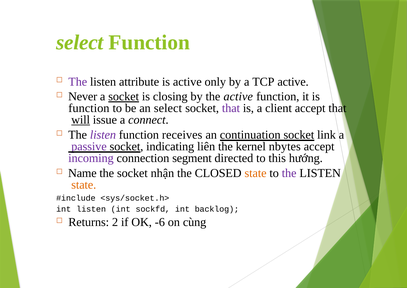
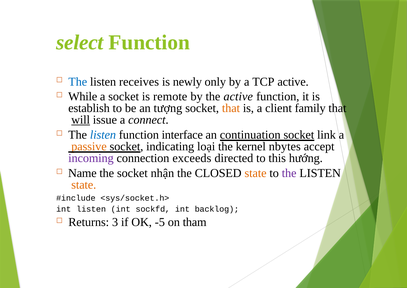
The at (78, 82) colour: purple -> blue
attribute: attribute -> receives
is active: active -> newly
Never: Never -> While
socket at (124, 96) underline: present -> none
closing: closing -> remote
function at (89, 108): function -> establish
an select: select -> tượng
that at (231, 108) colour: purple -> orange
client accept: accept -> family
listen at (103, 135) colour: purple -> blue
receives: receives -> interface
passive colour: purple -> orange
liên: liên -> loại
segment: segment -> exceeds
2: 2 -> 3
-6: -6 -> -5
cùng: cùng -> tham
